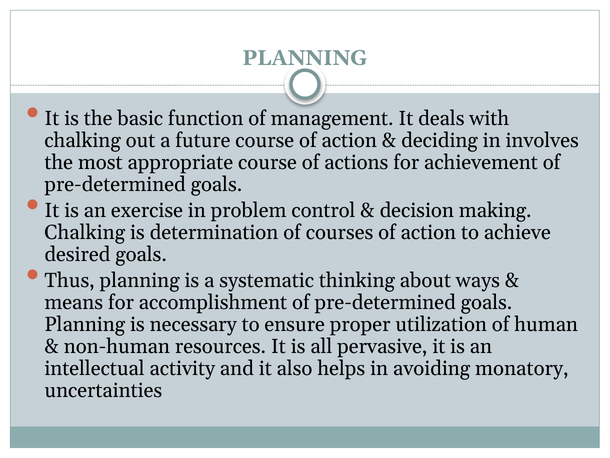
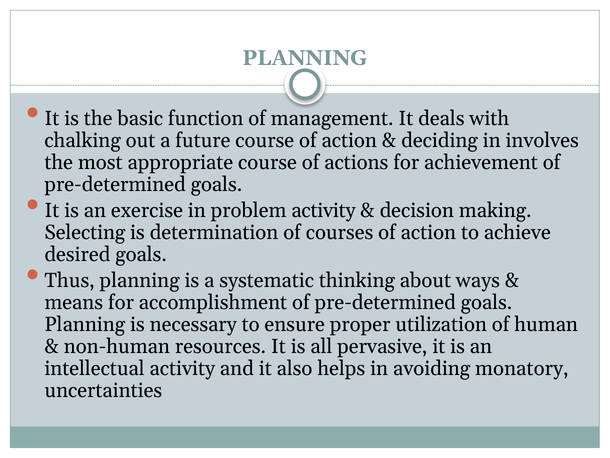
problem control: control -> activity
Chalking at (85, 232): Chalking -> Selecting
